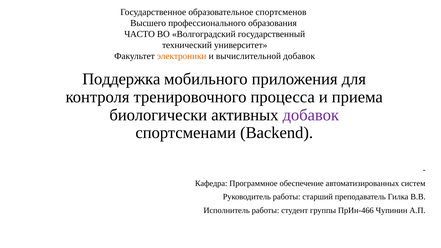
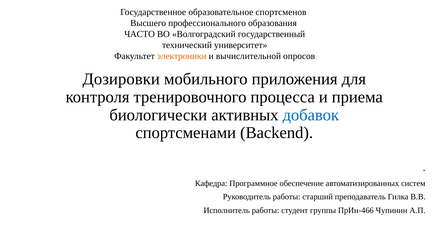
вычислительной добавок: добавок -> опросов
Поддержка: Поддержка -> Дозировки
добавок at (311, 115) colour: purple -> blue
